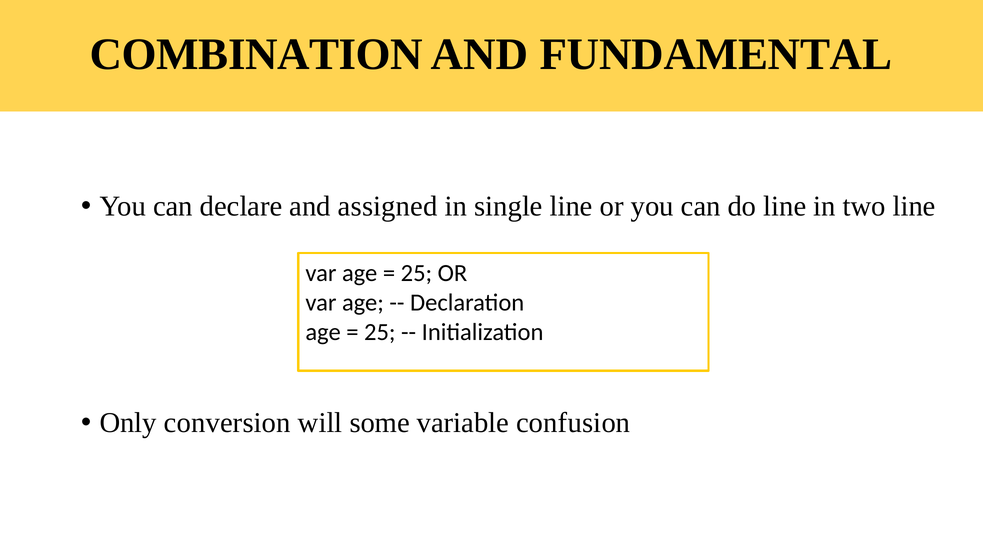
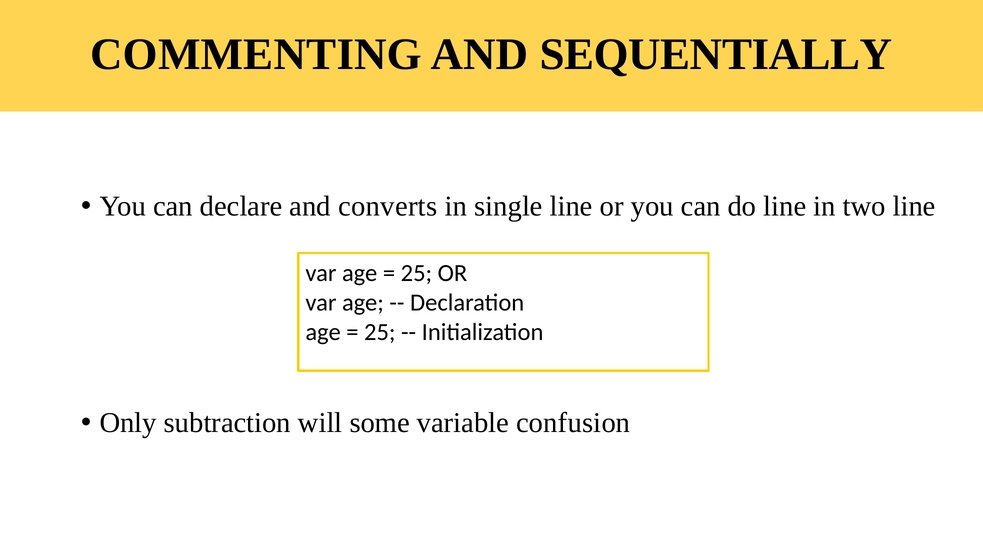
COMBINATION: COMBINATION -> COMMENTING
FUNDAMENTAL: FUNDAMENTAL -> SEQUENTIALLY
assigned: assigned -> converts
conversion: conversion -> subtraction
